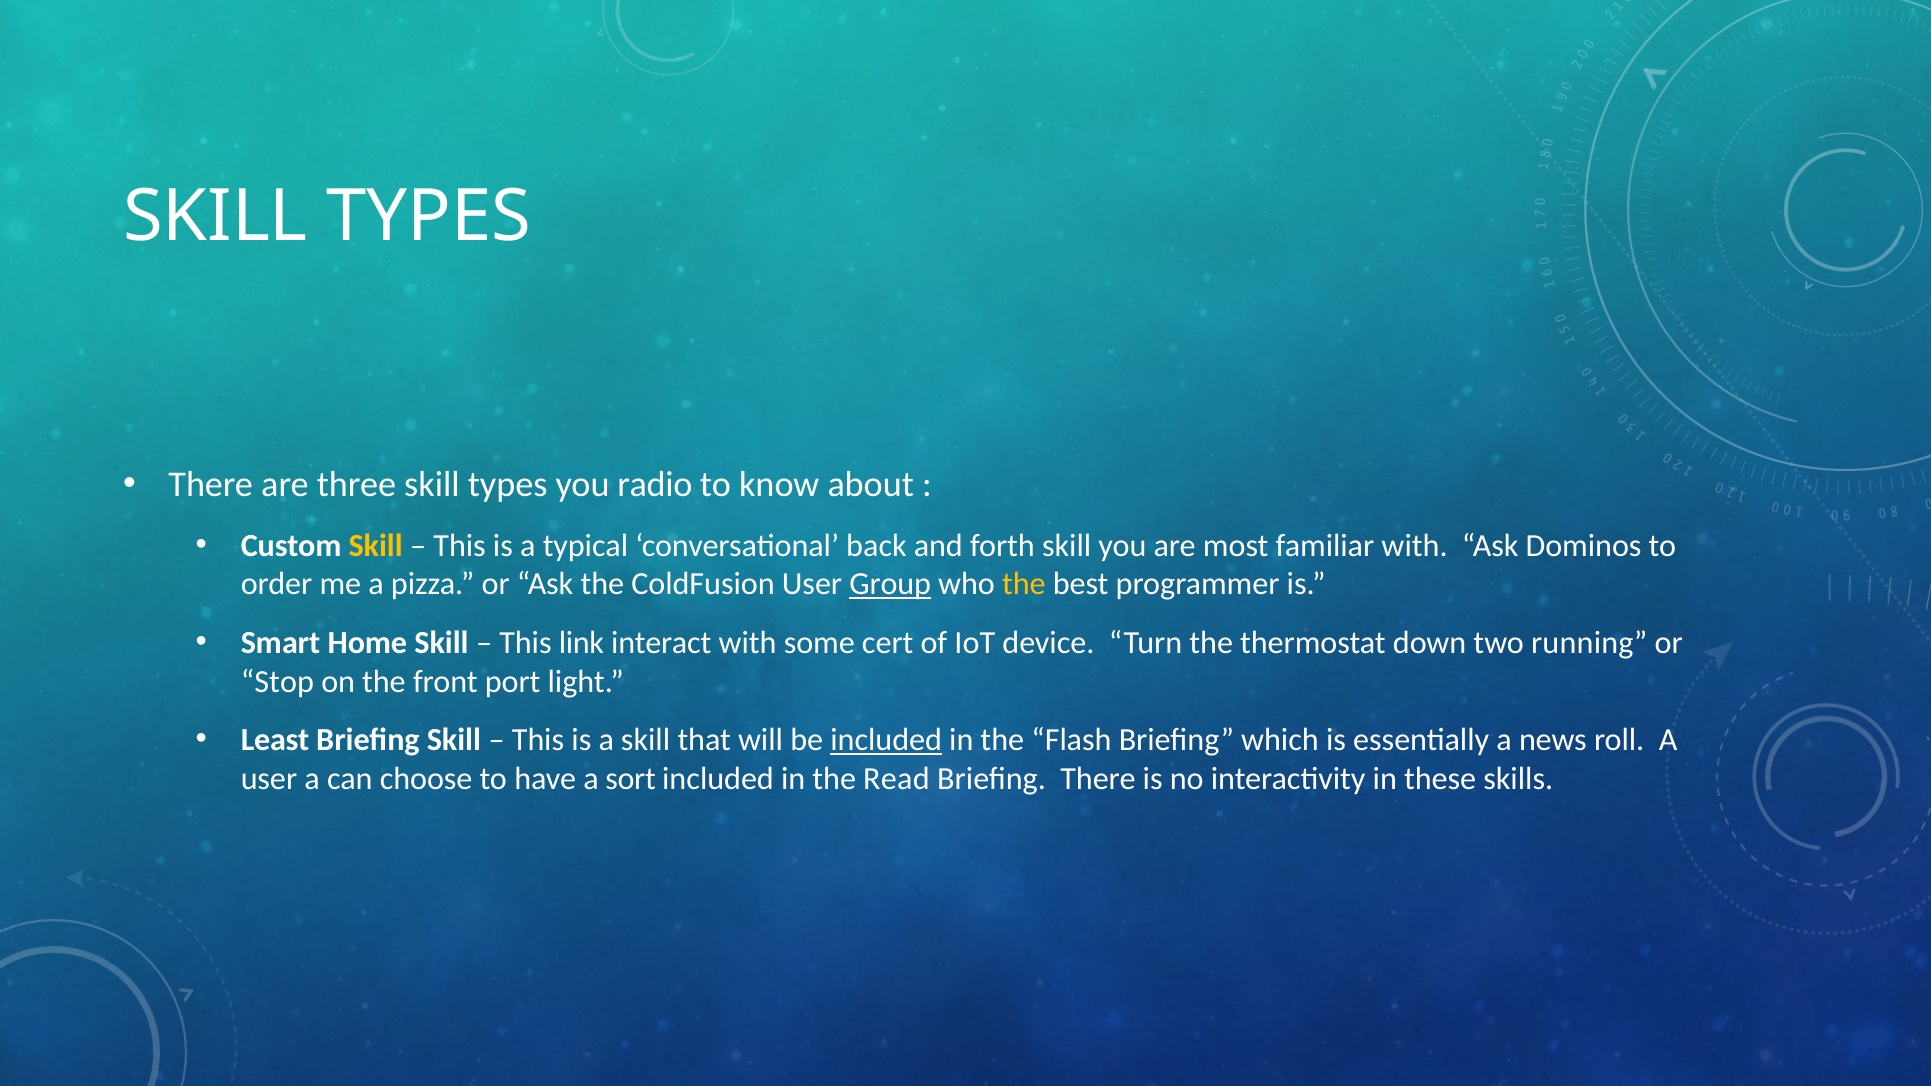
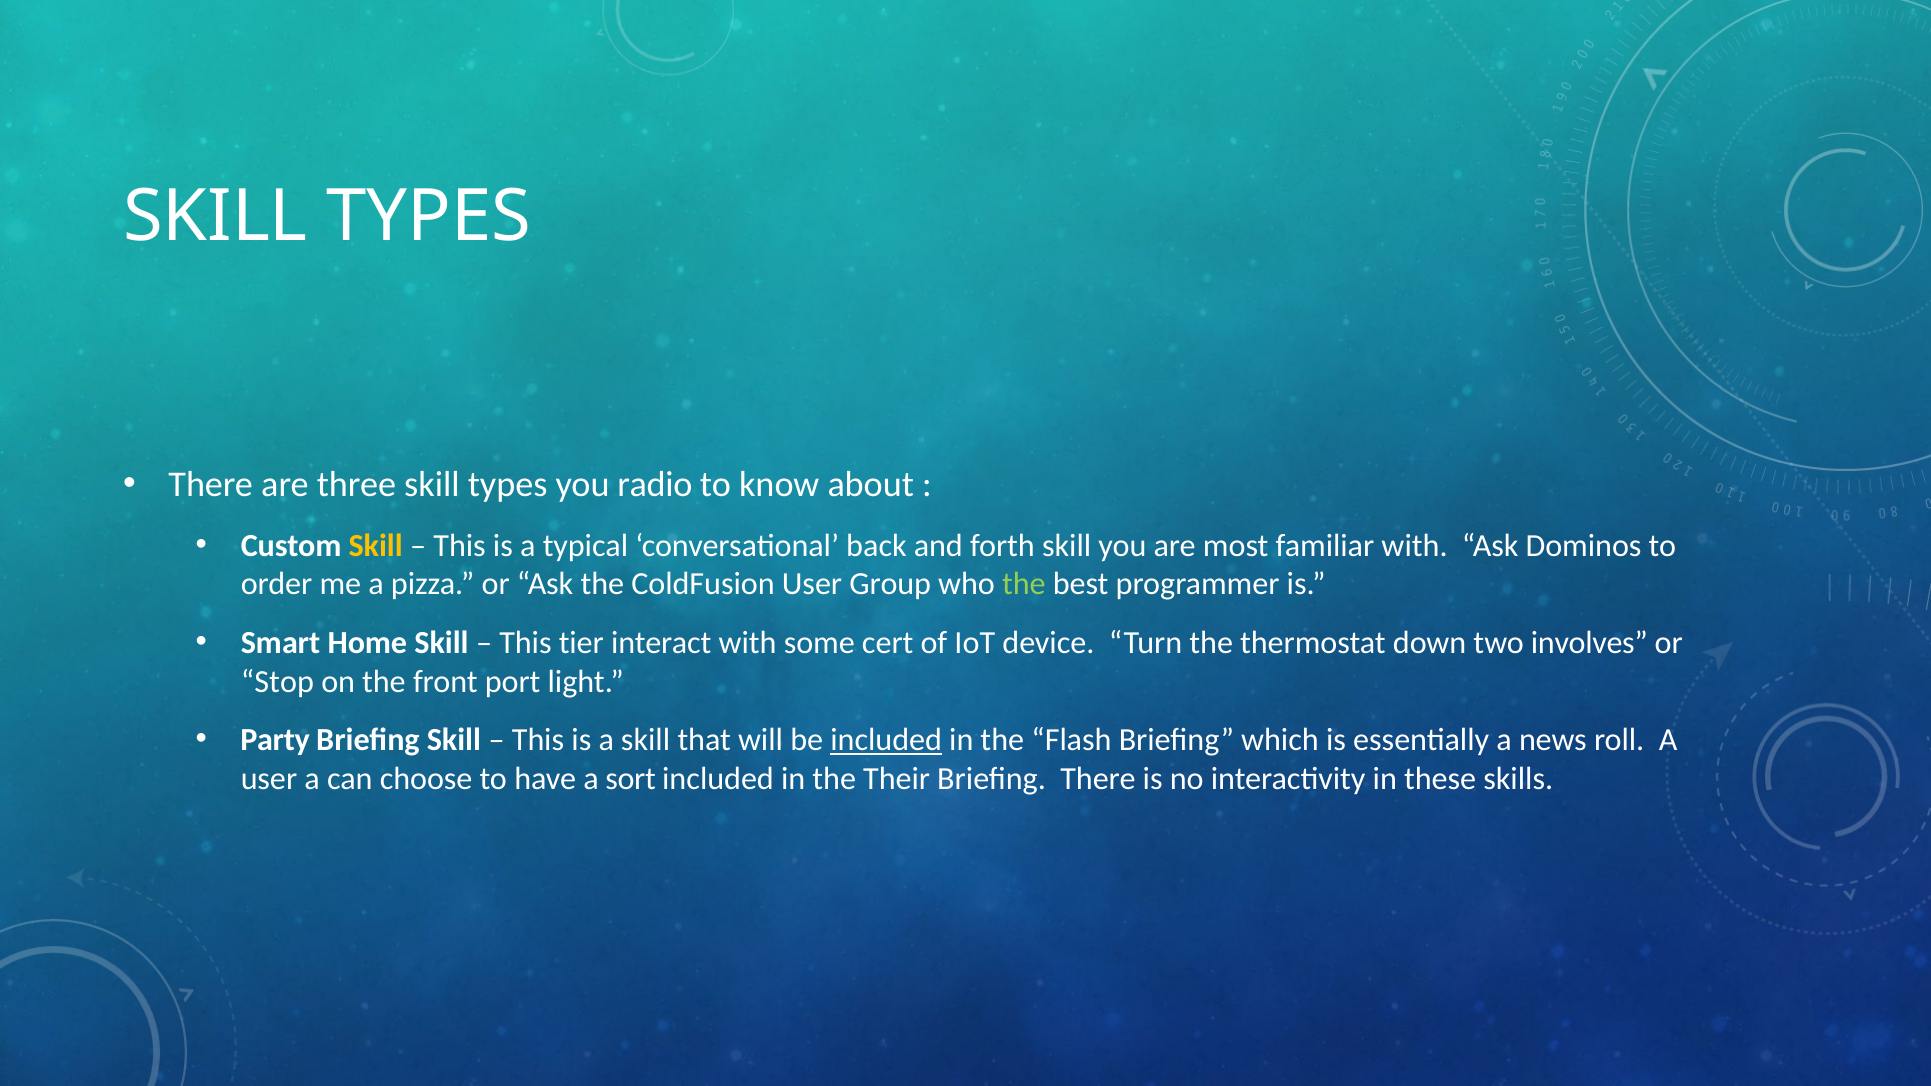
Group underline: present -> none
the at (1024, 584) colour: yellow -> light green
link: link -> tier
running: running -> involves
Least: Least -> Party
Read: Read -> Their
